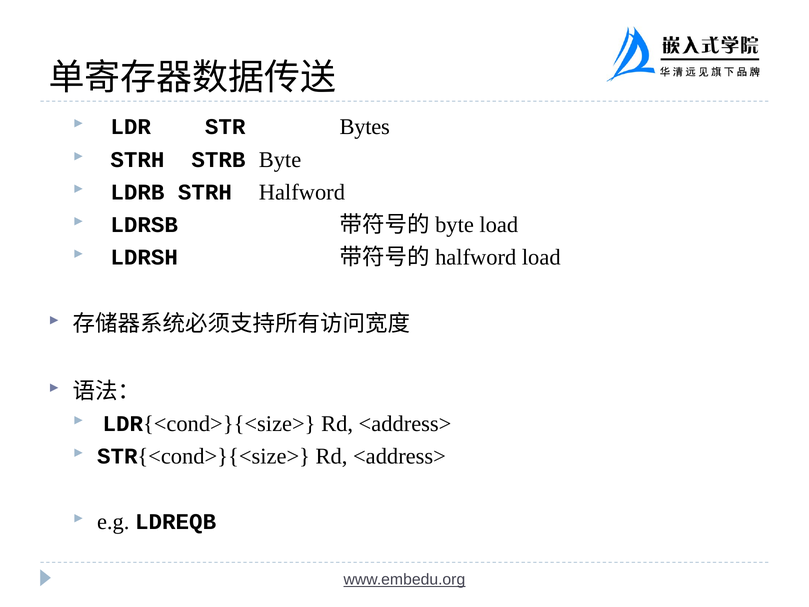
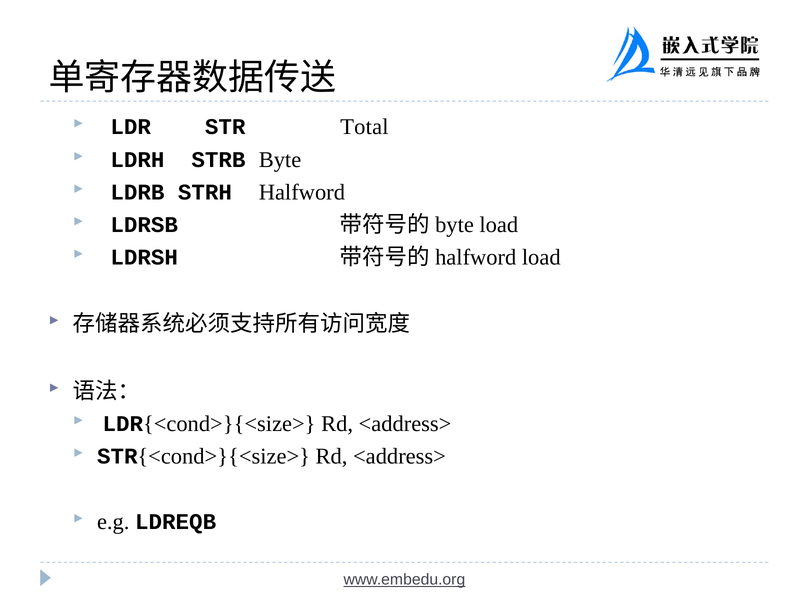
Bytes: Bytes -> Total
STRH at (137, 160): STRH -> LDRH
